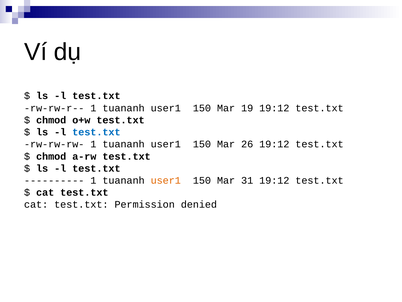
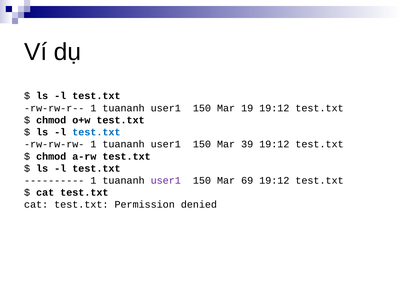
26: 26 -> 39
user1 at (166, 180) colour: orange -> purple
31: 31 -> 69
